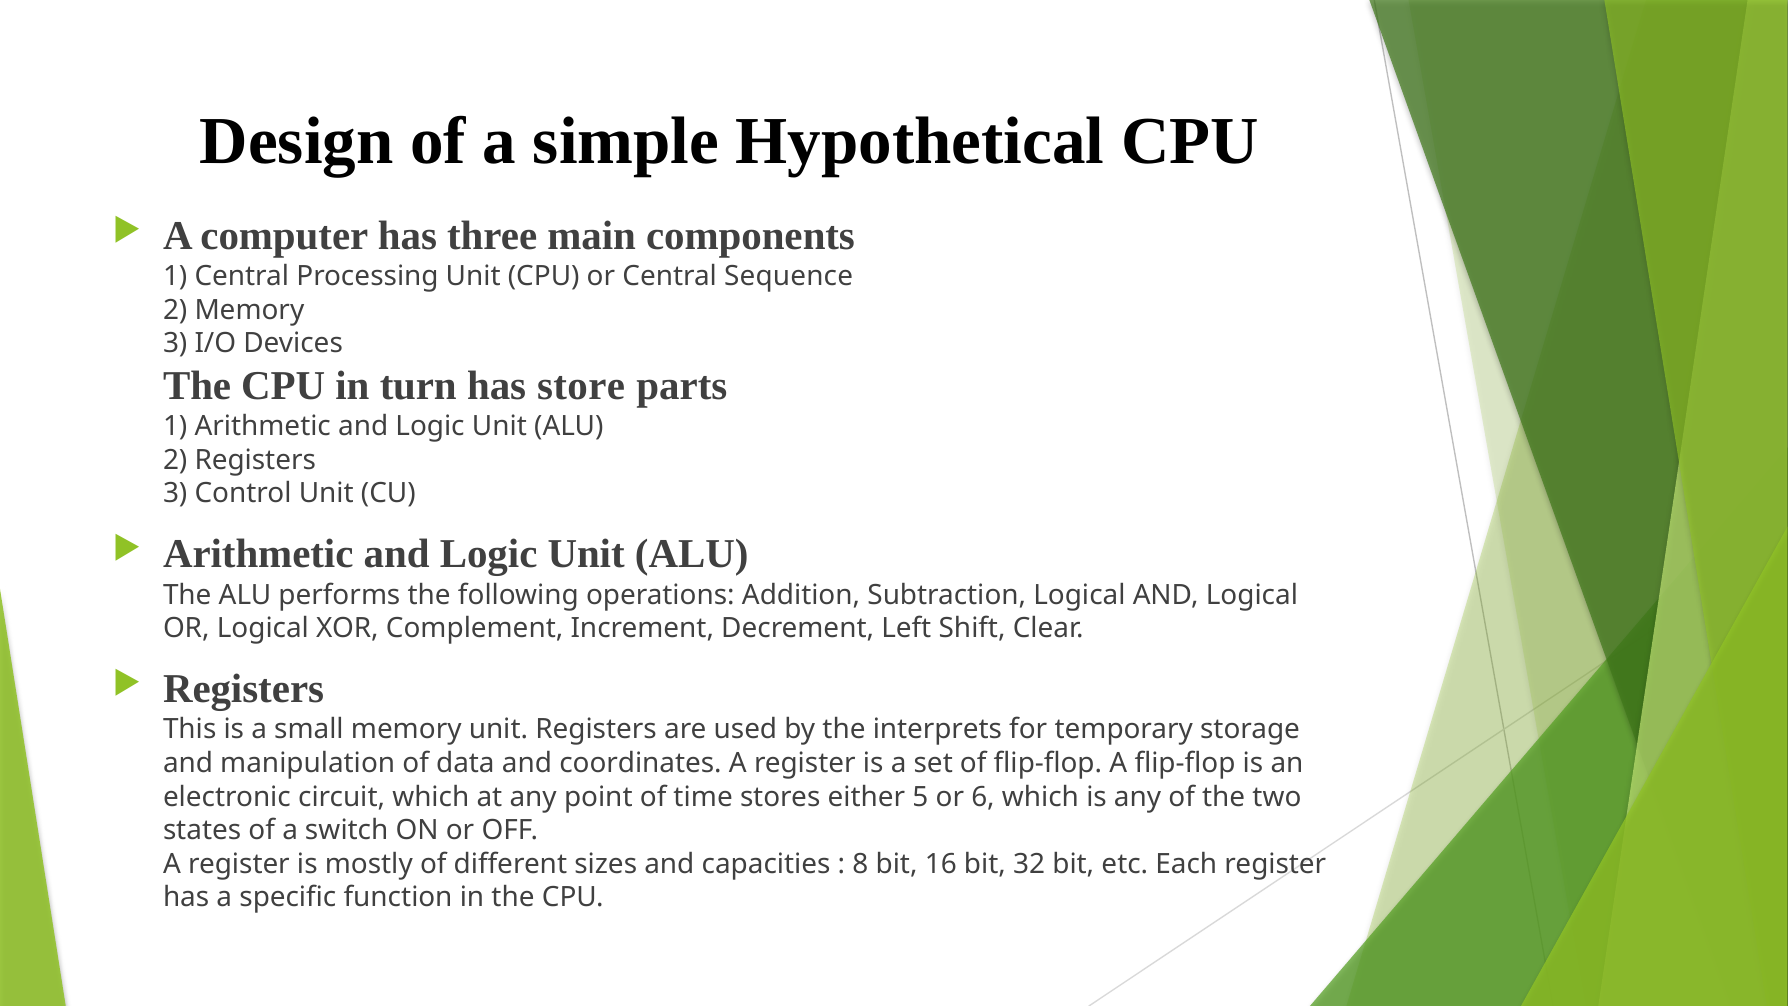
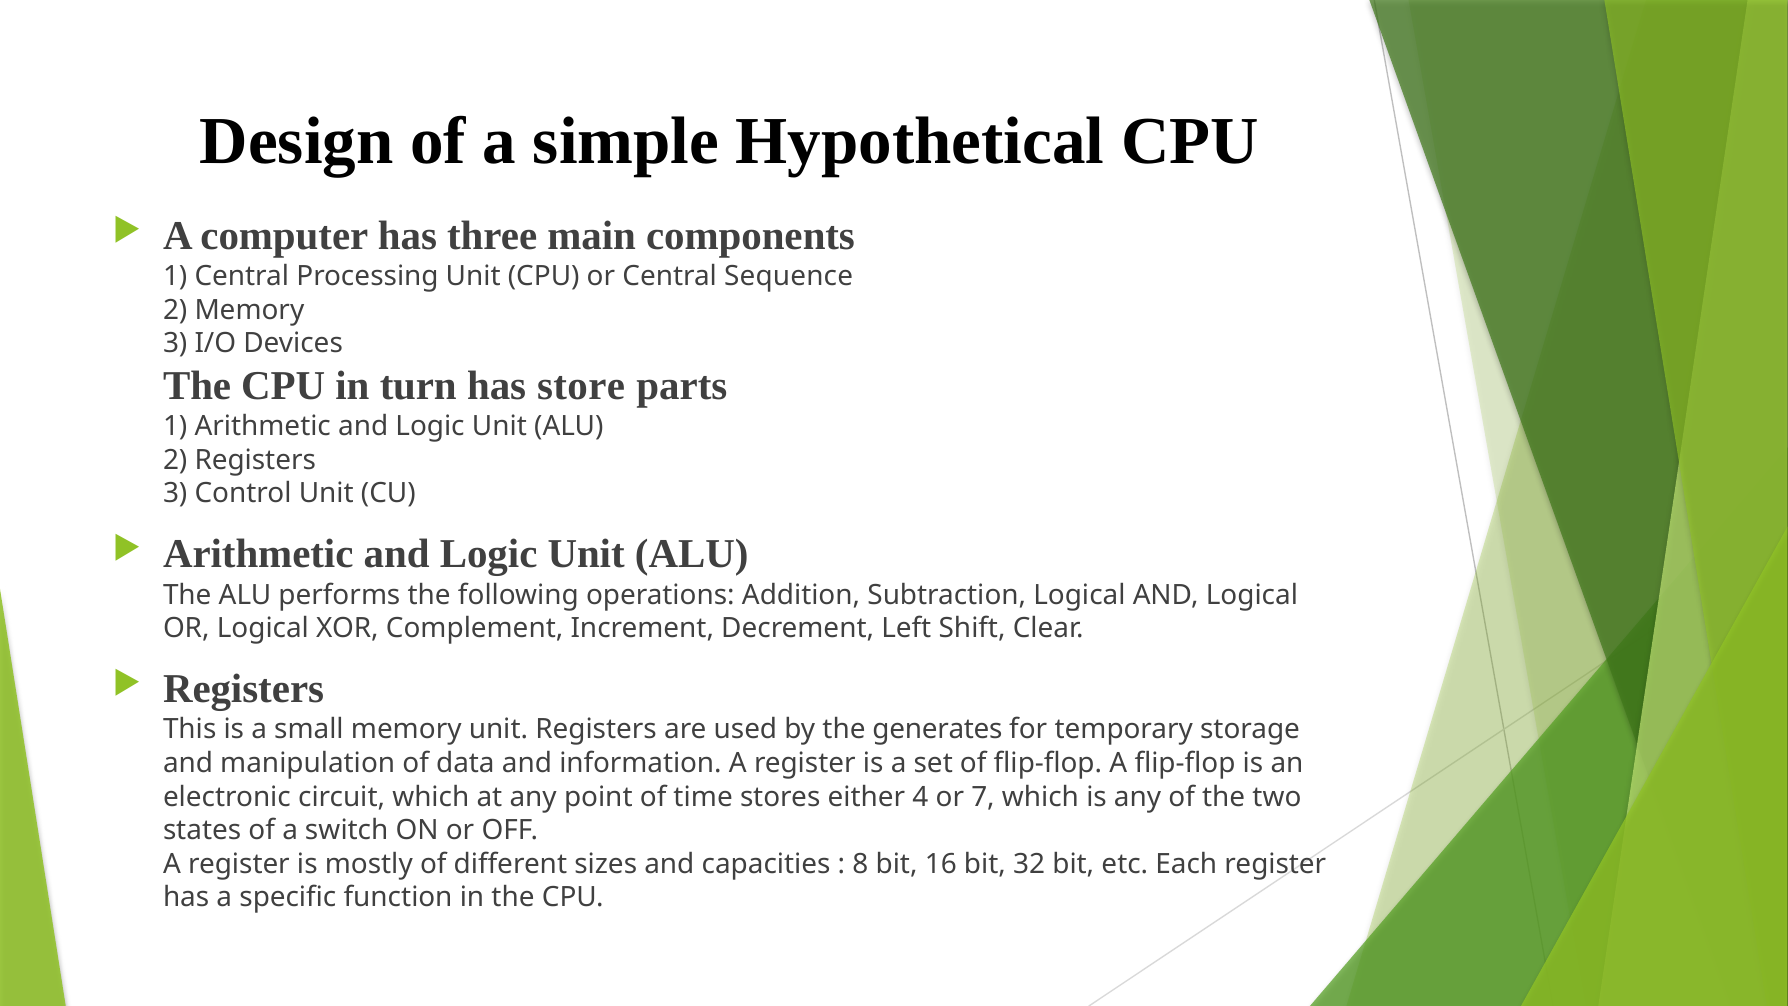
interprets: interprets -> generates
coordinates: coordinates -> information
5: 5 -> 4
6: 6 -> 7
